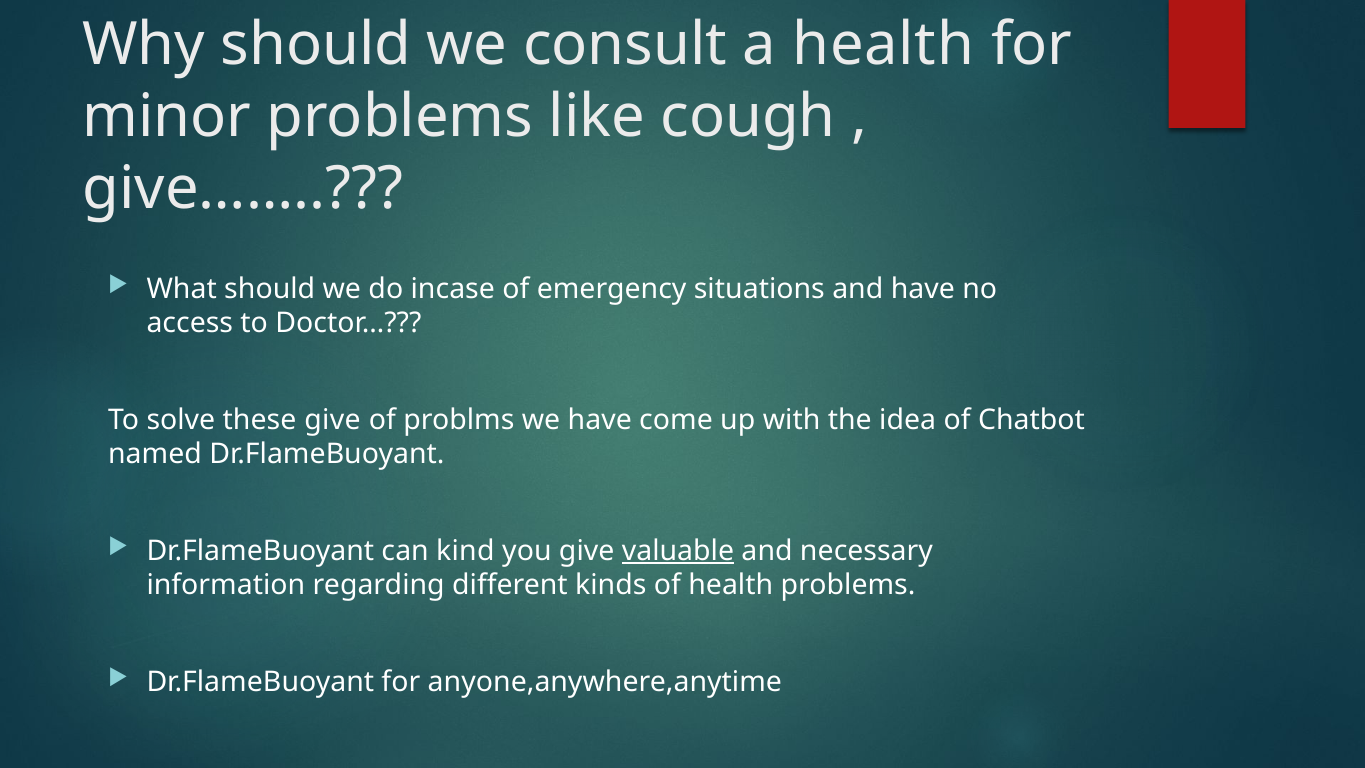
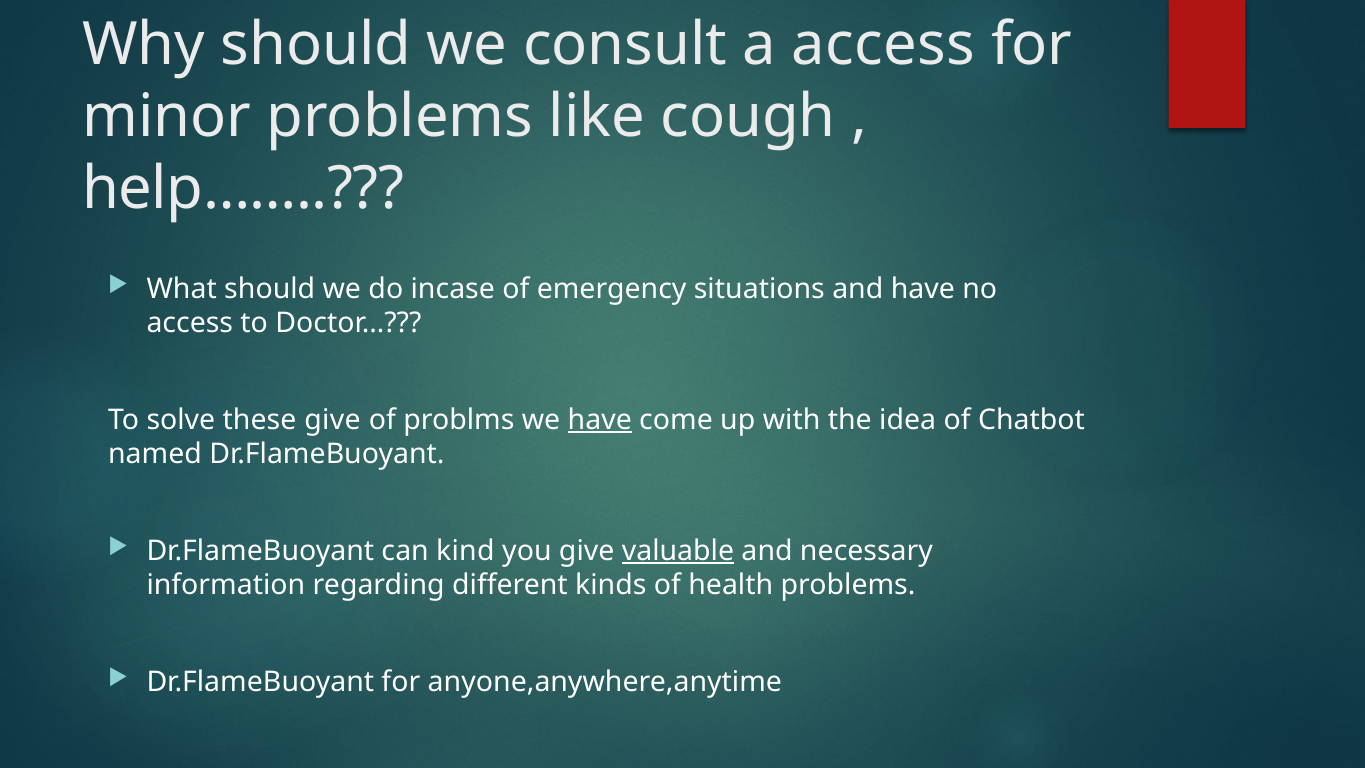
a health: health -> access
give……: give…… -> help……
have at (600, 420) underline: none -> present
